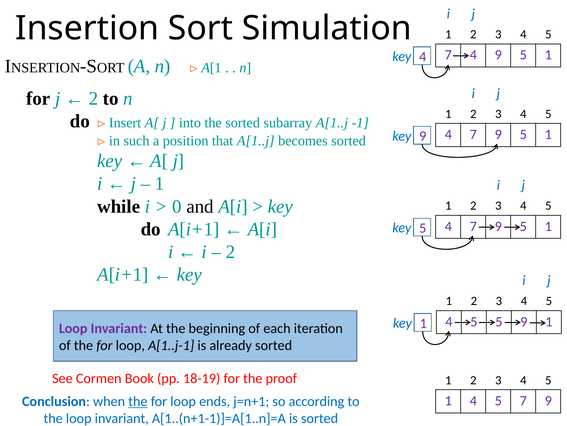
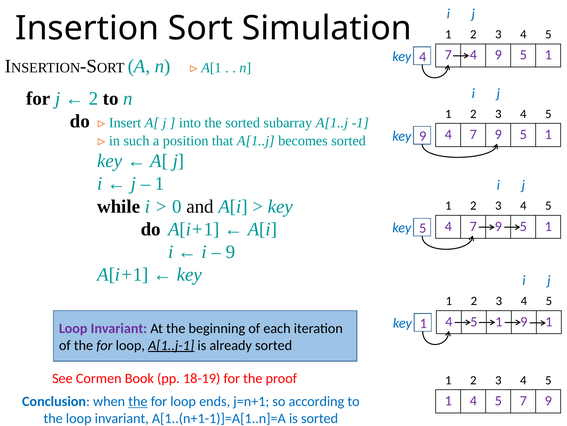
2 at (231, 251): 2 -> 9
5 at (499, 321): 5 -> 1
A[1..j-1 underline: none -> present
